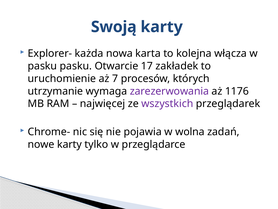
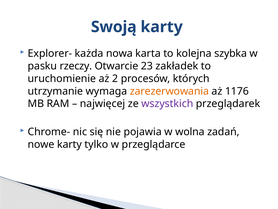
włącza: włącza -> szybka
pasku pasku: pasku -> rzeczy
17: 17 -> 23
7: 7 -> 2
zarezerwowania colour: purple -> orange
